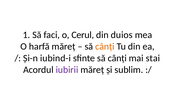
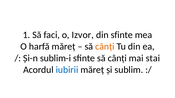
Cerul: Cerul -> Izvor
din duios: duios -> sfinte
iubind-i: iubind-i -> sublim-i
iubirii colour: purple -> blue
